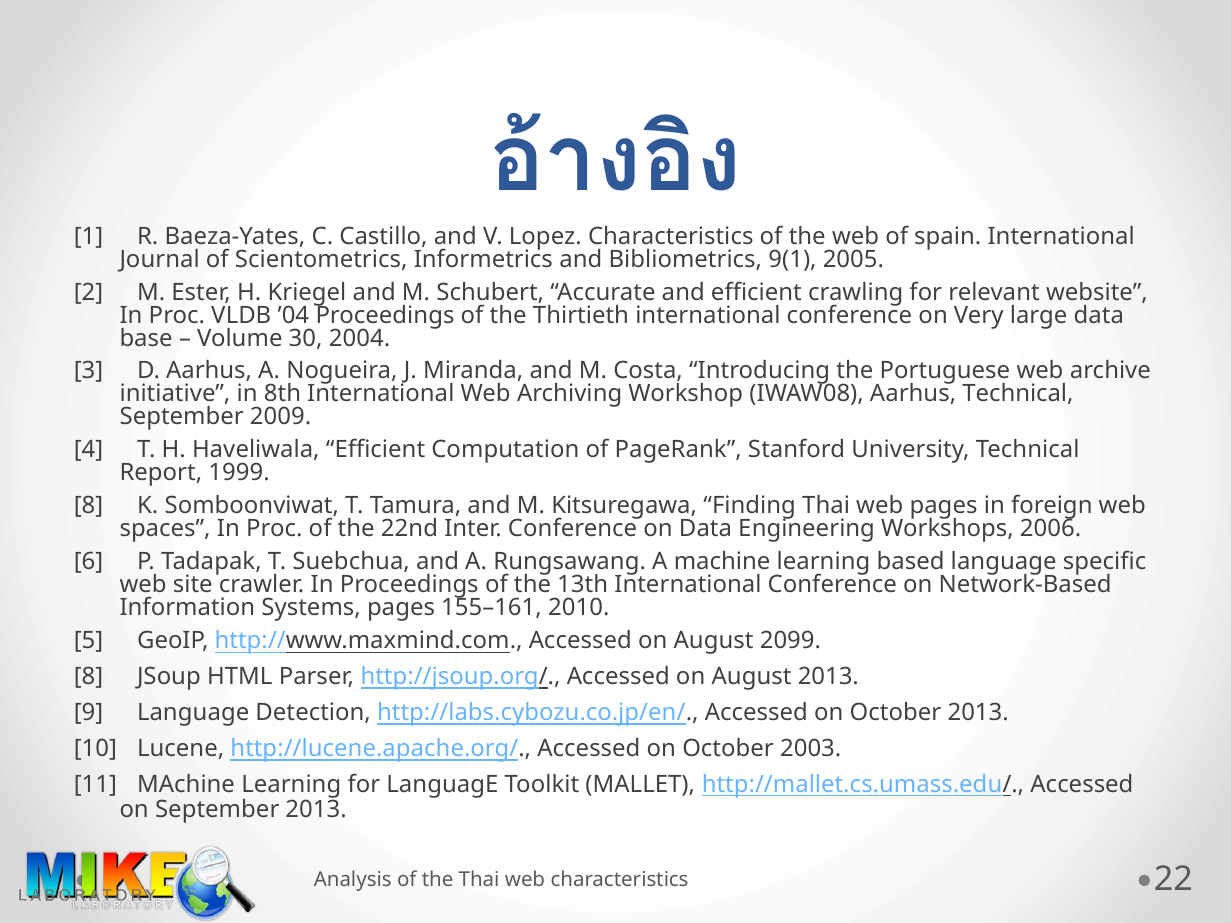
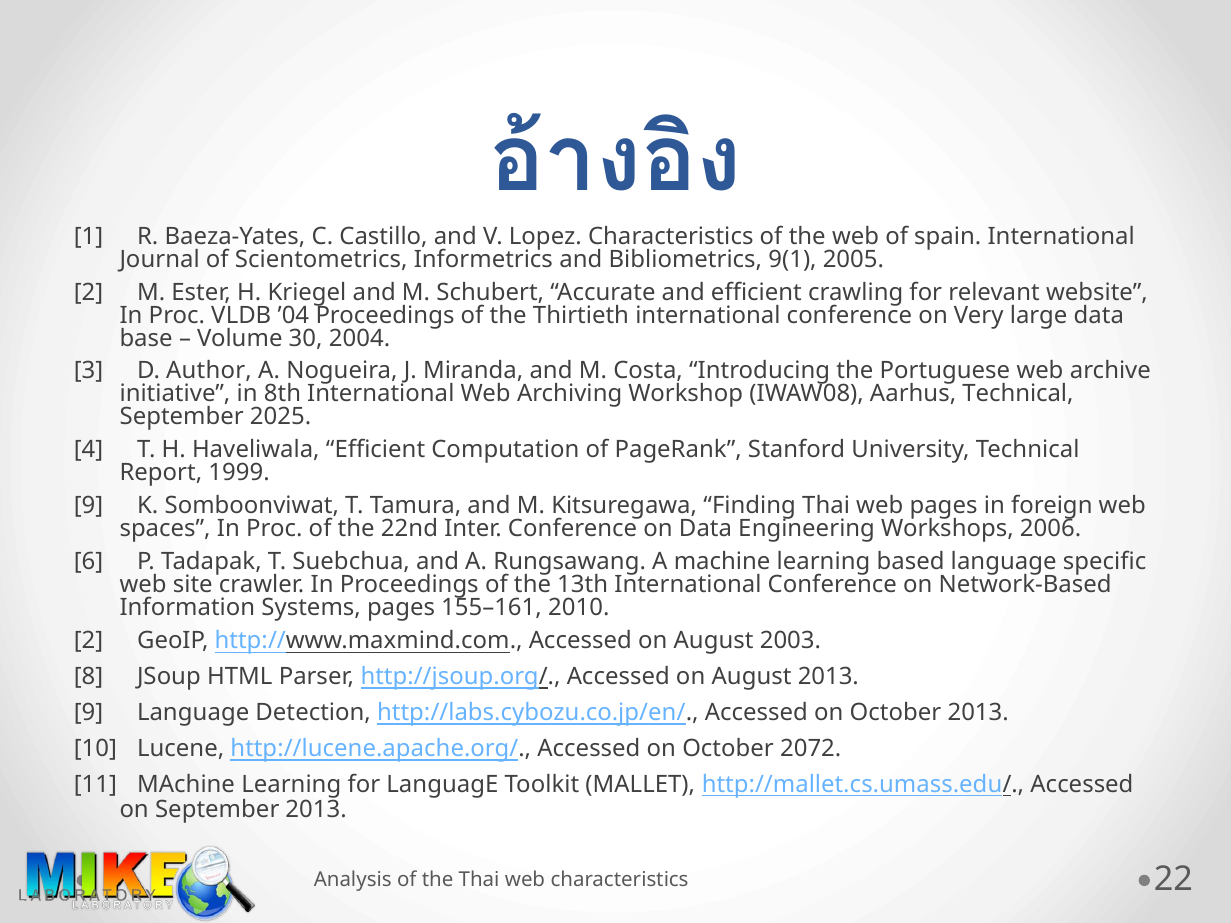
D Aarhus: Aarhus -> Author
2009: 2009 -> 2025
8 at (89, 506): 8 -> 9
5 at (89, 641): 5 -> 2
2099: 2099 -> 2003
2003: 2003 -> 2072
